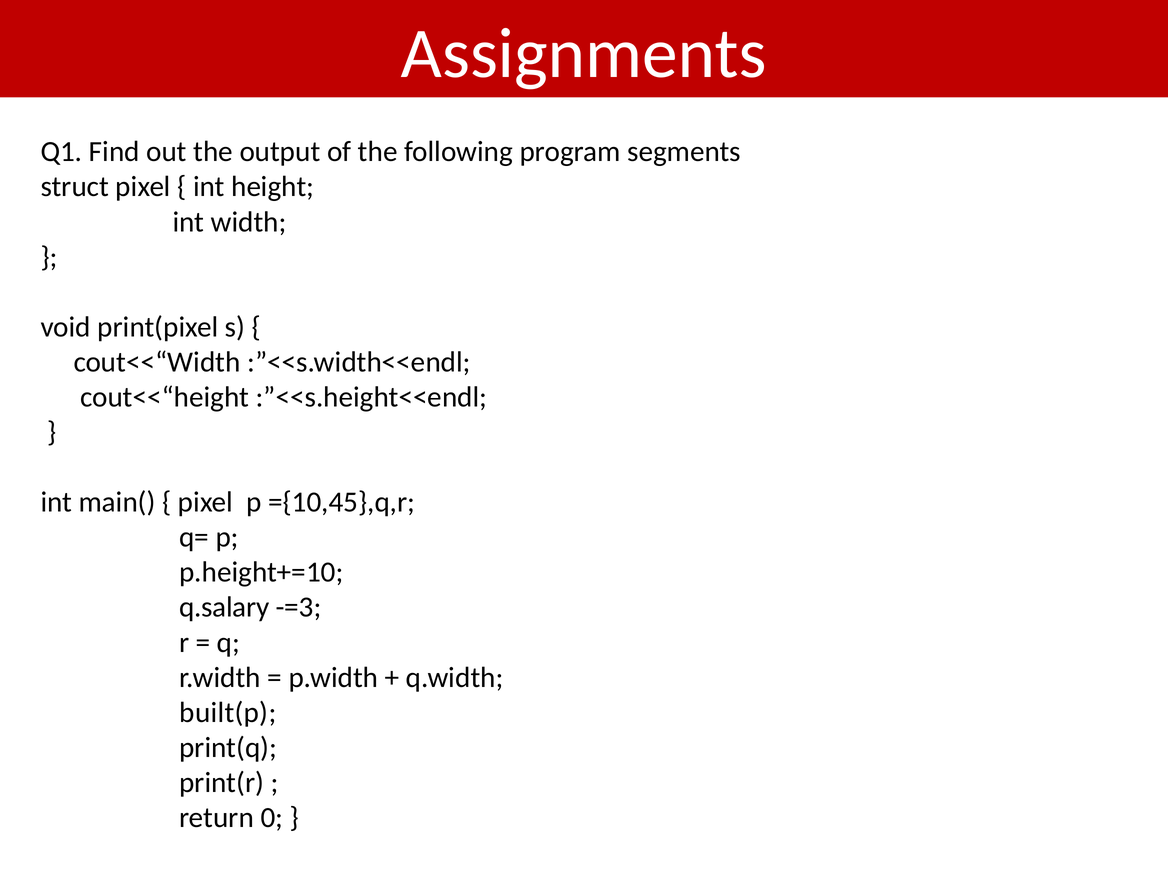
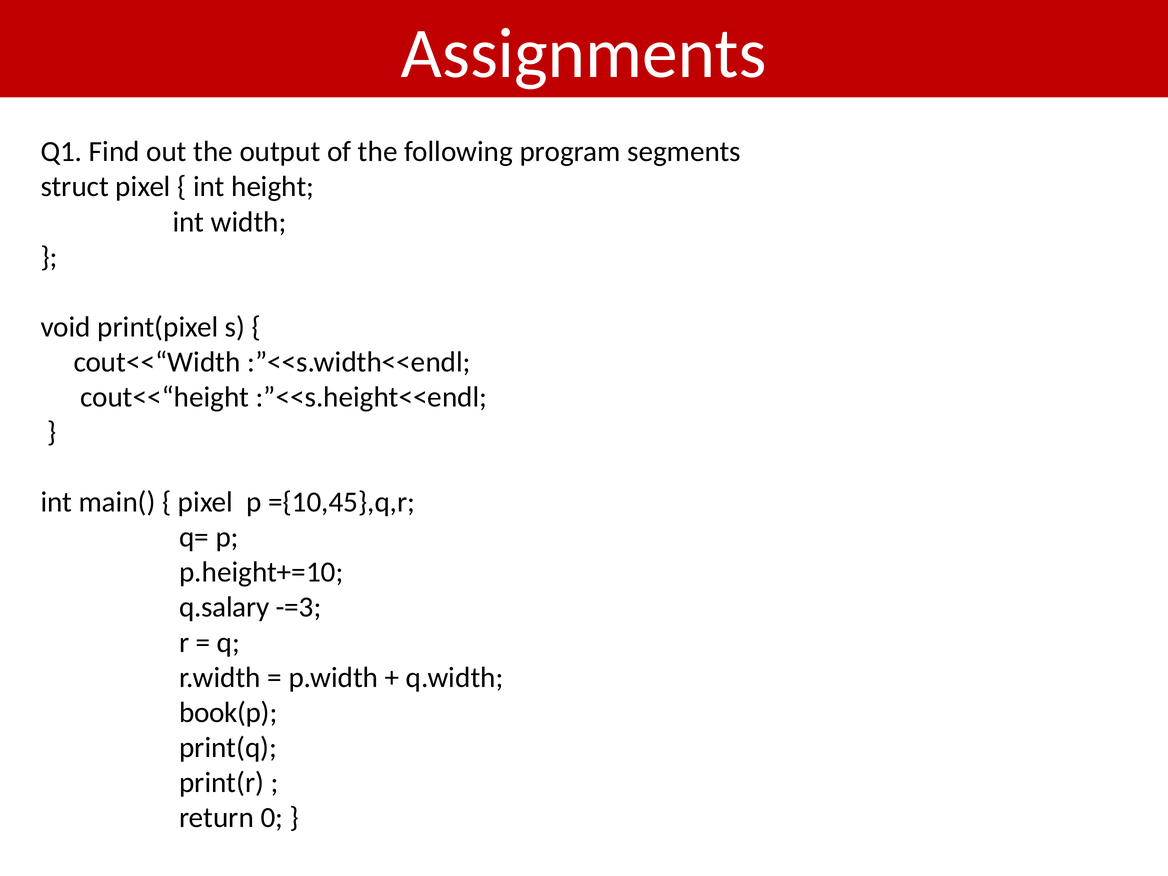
built(p: built(p -> book(p
